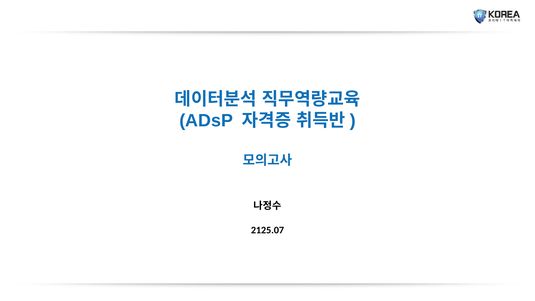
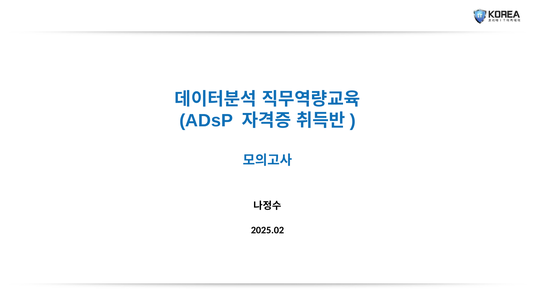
2125.07: 2125.07 -> 2025.02
